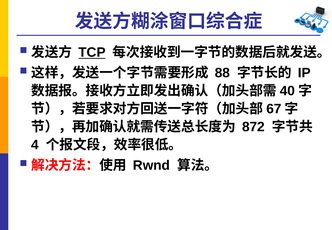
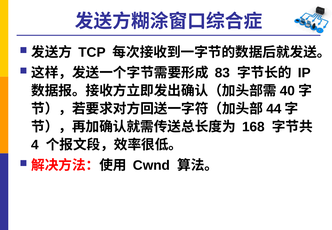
TCP underline: present -> none
88: 88 -> 83
67: 67 -> 44
872: 872 -> 168
Rwnd: Rwnd -> Cwnd
